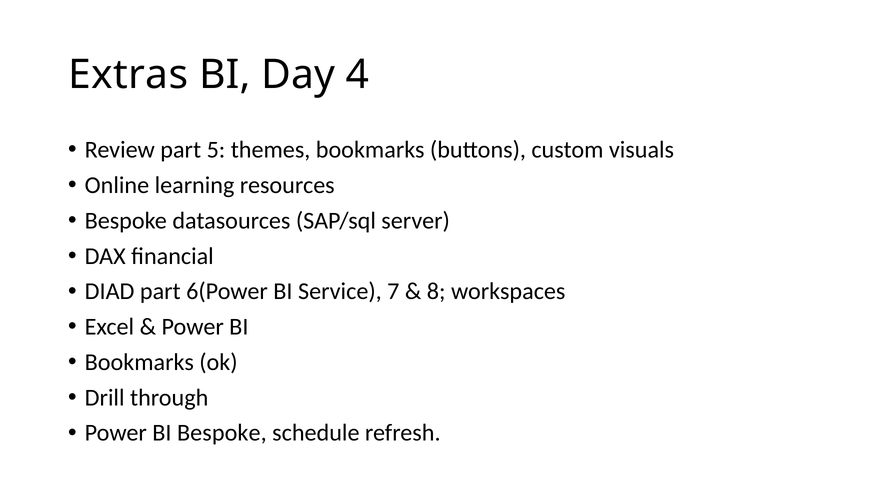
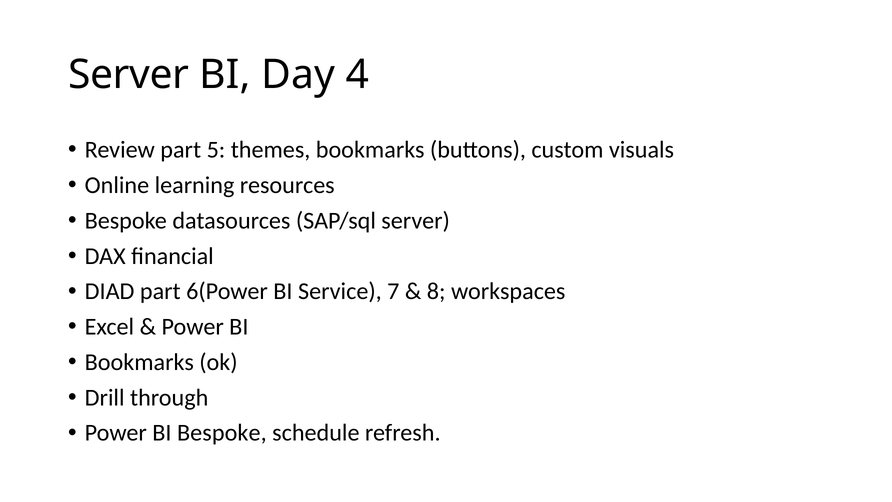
Extras at (128, 75): Extras -> Server
